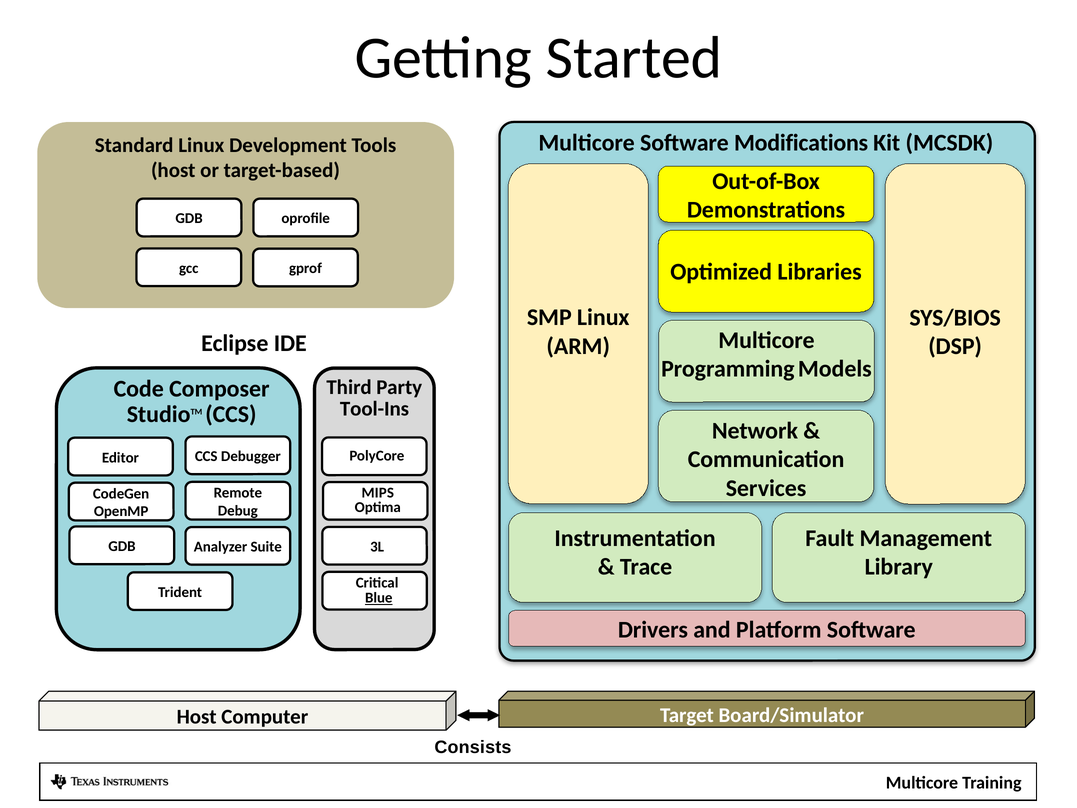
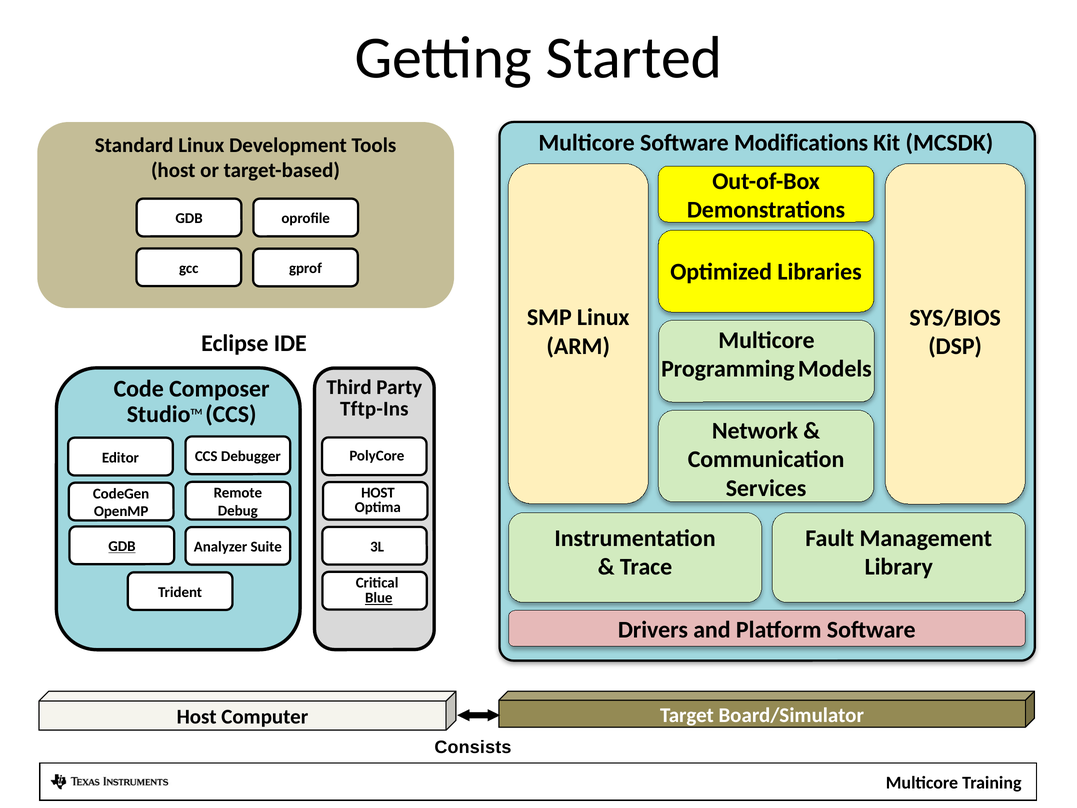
Tool-Ins: Tool-Ins -> Tftp-Ins
MIPS at (378, 493): MIPS -> HOST
GDB at (122, 546) underline: none -> present
